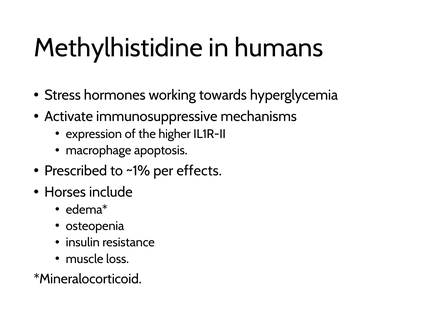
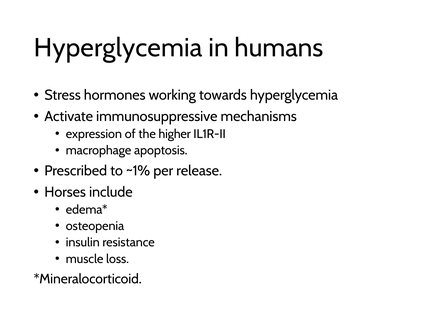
Methylhistidine at (118, 48): Methylhistidine -> Hyperglycemia
effects: effects -> release
